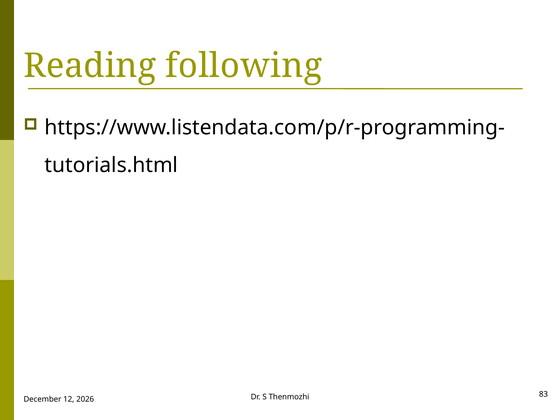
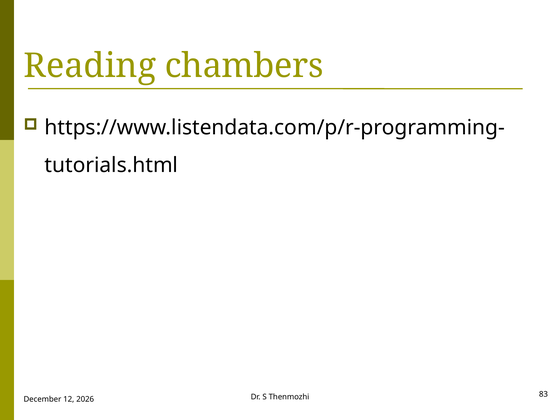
following: following -> chambers
